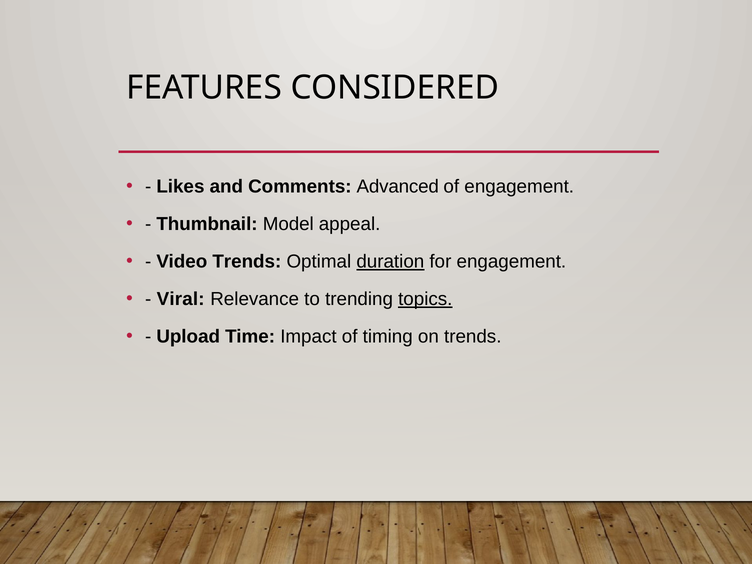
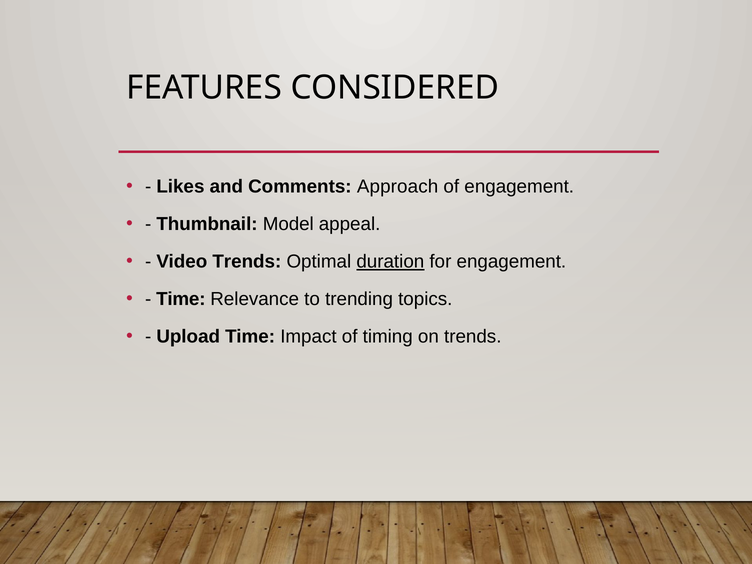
Advanced: Advanced -> Approach
Viral at (181, 299): Viral -> Time
topics underline: present -> none
